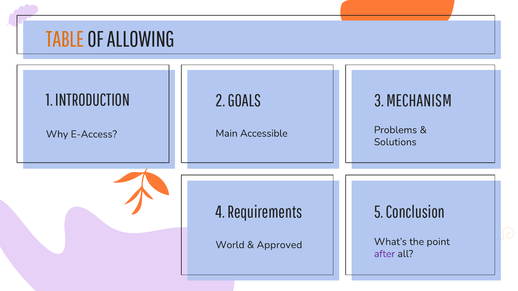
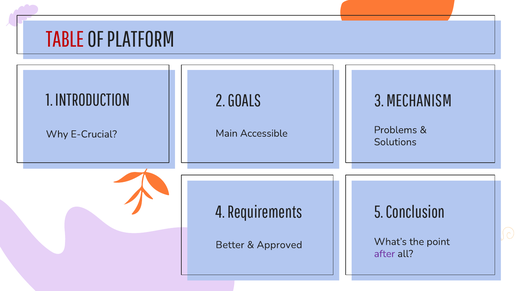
TABLE colour: orange -> red
ALLOWING: ALLOWING -> PLATFORM
E-Access: E-Access -> E-Crucial
World: World -> Better
